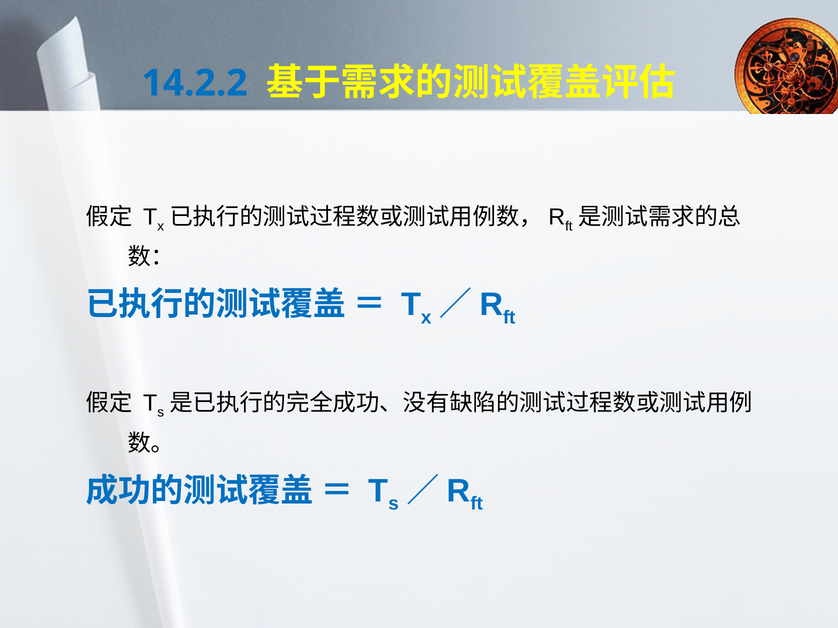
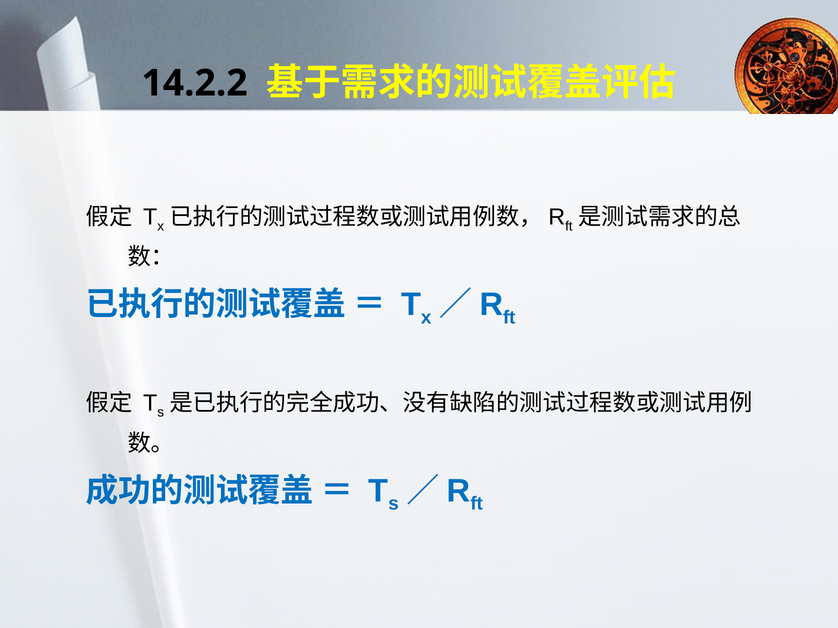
14.2.2 colour: blue -> black
